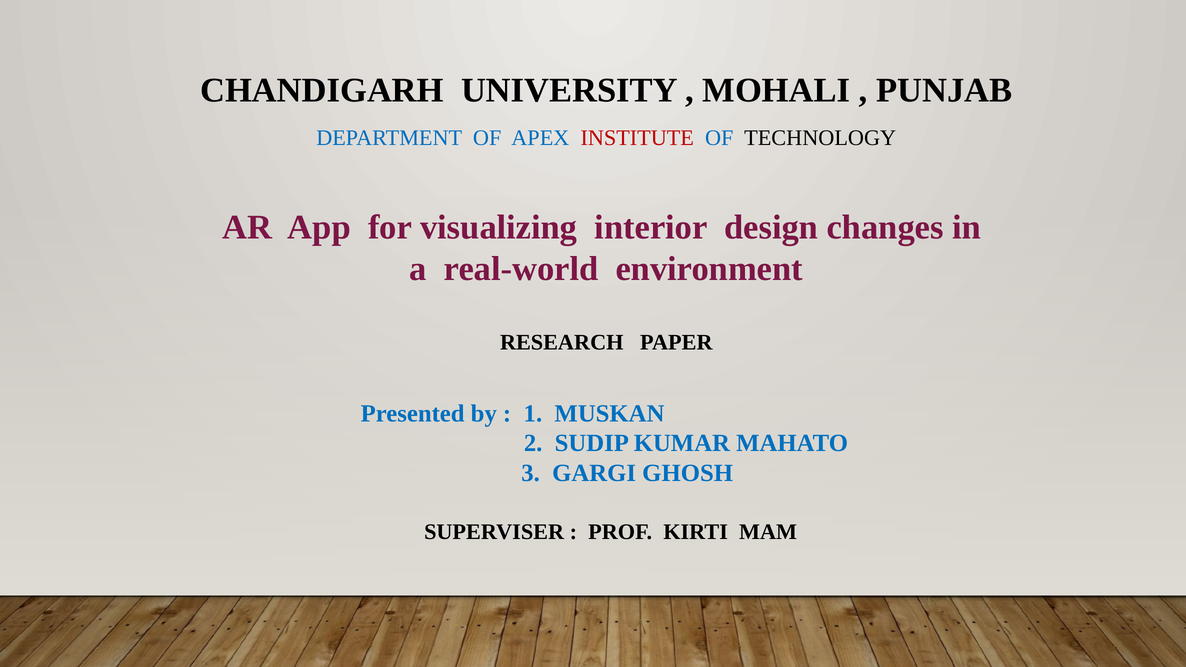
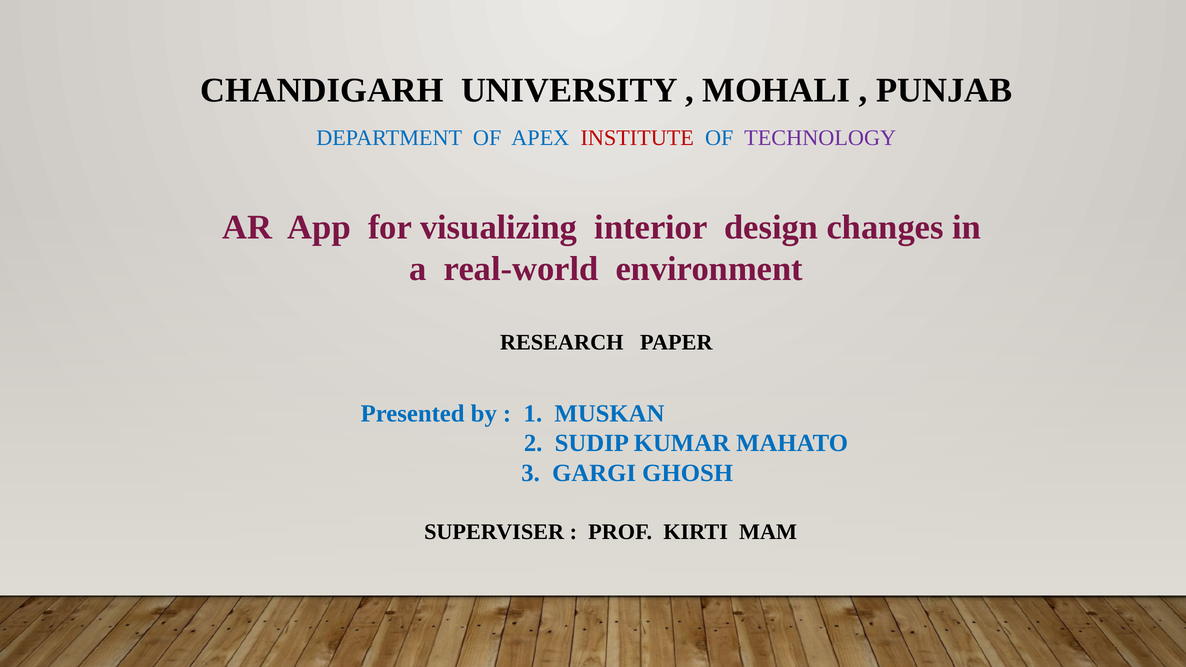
TECHNOLOGY colour: black -> purple
